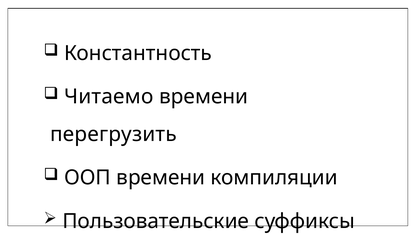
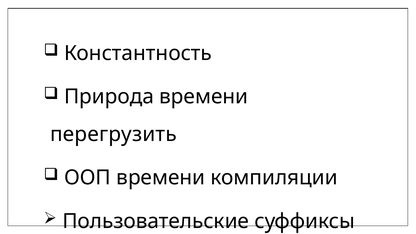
Читаемо: Читаемо -> Природа
